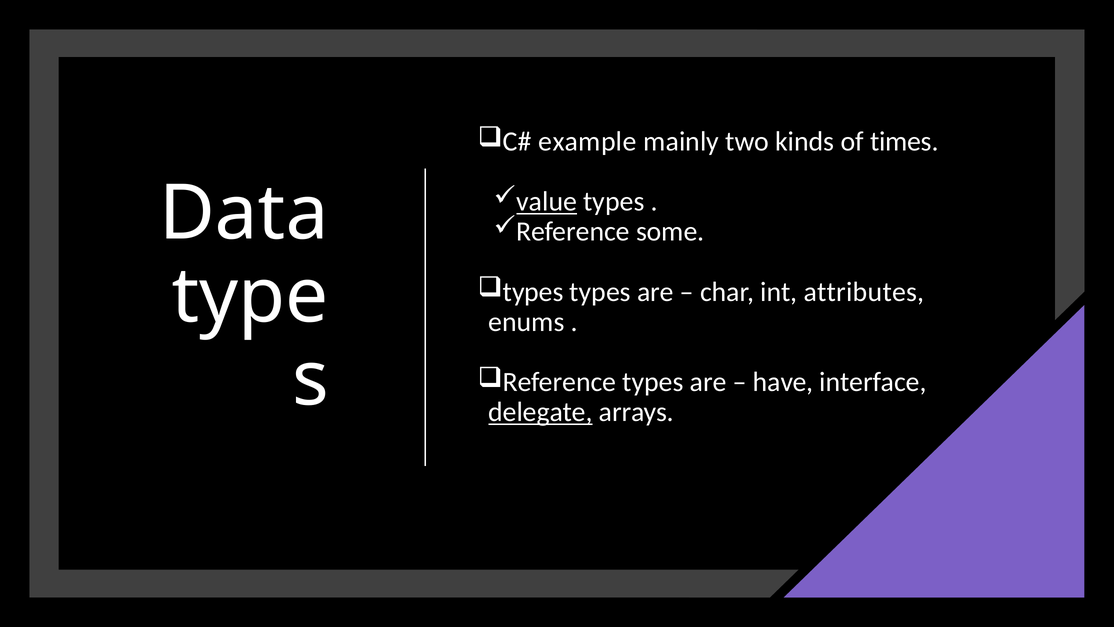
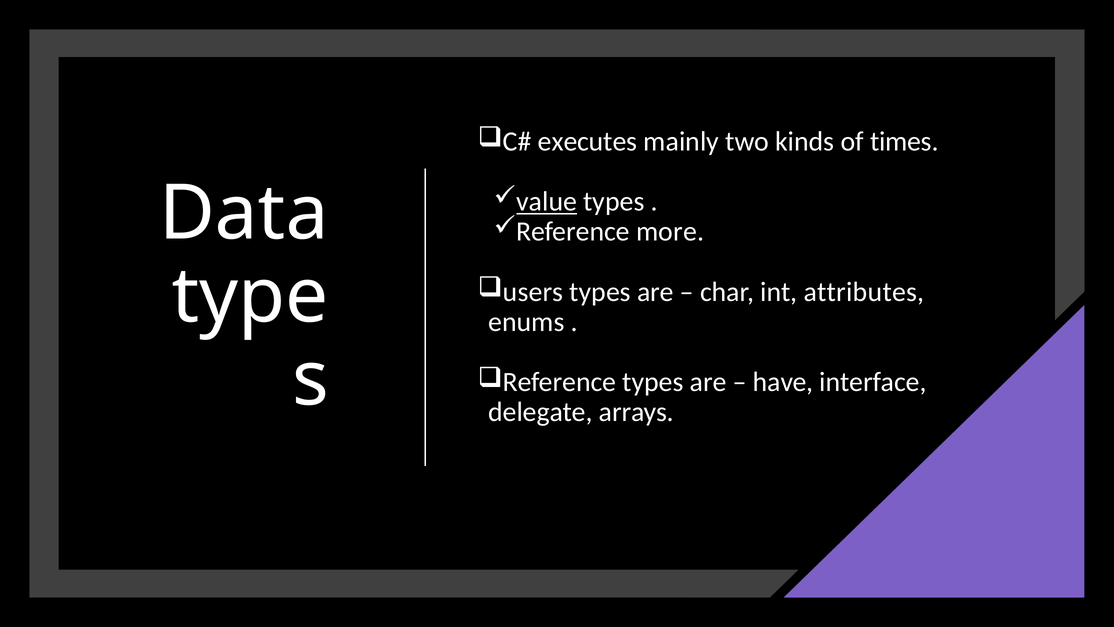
example: example -> executes
some: some -> more
types at (533, 292): types -> users
delegate underline: present -> none
